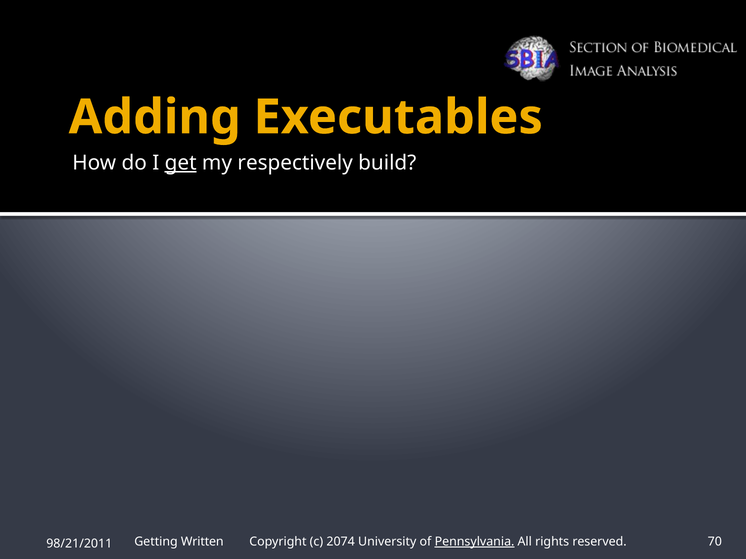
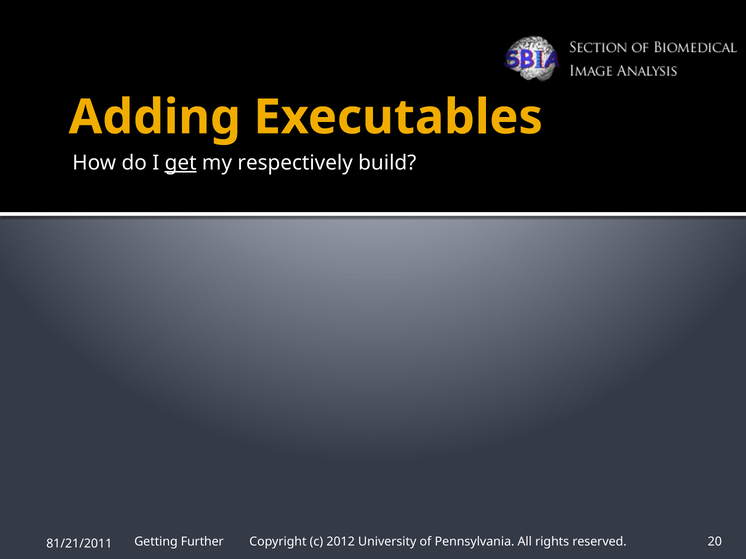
Written: Written -> Further
2074: 2074 -> 2012
Pennsylvania underline: present -> none
70: 70 -> 20
98/21/2011: 98/21/2011 -> 81/21/2011
